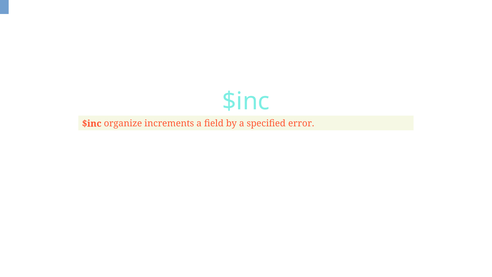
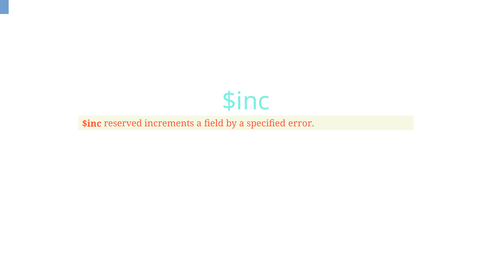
organize: organize -> reserved
